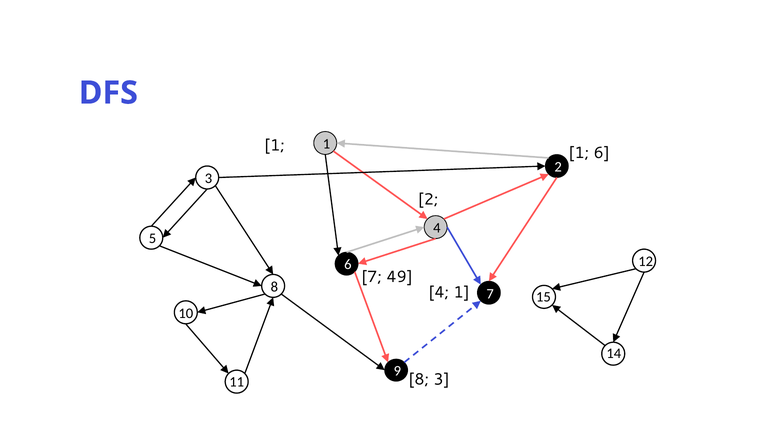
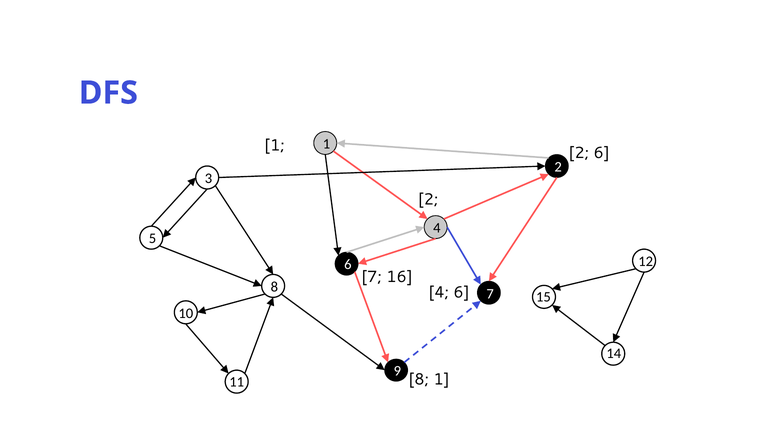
1 at (579, 153): 1 -> 2
49: 49 -> 16
1 at (462, 293): 1 -> 6
8 3: 3 -> 1
